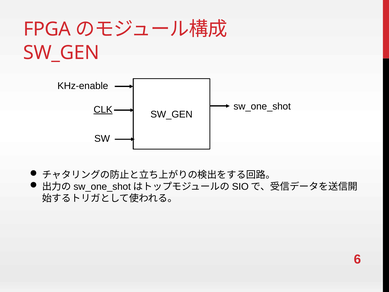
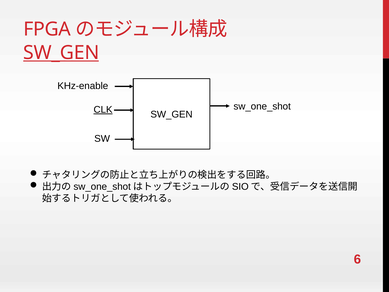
SW_GEN at (61, 53) underline: none -> present
